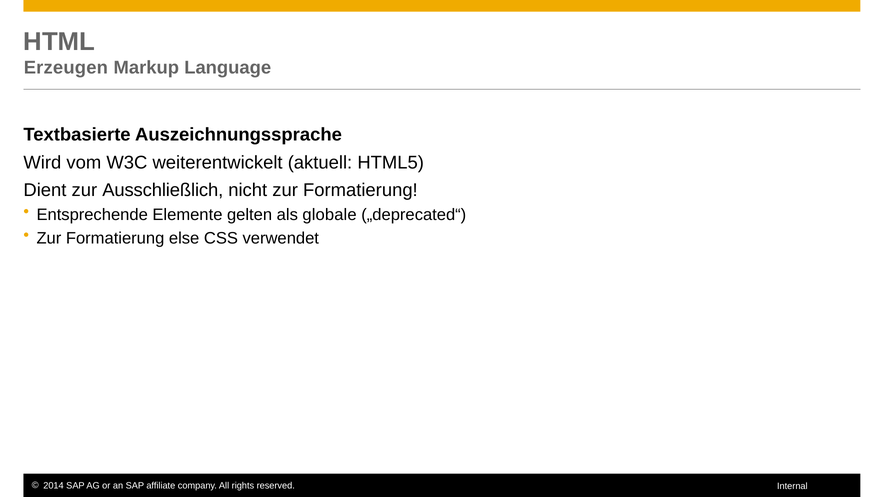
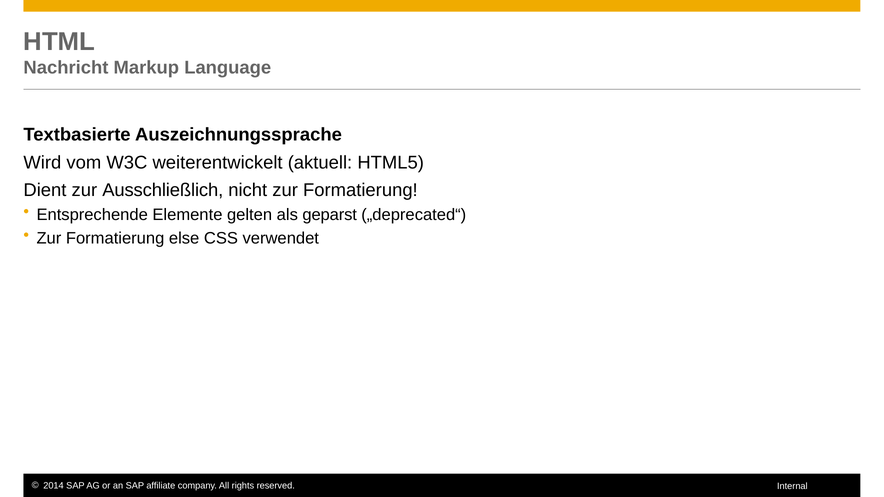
Erzeugen: Erzeugen -> Nachricht
globale: globale -> geparst
